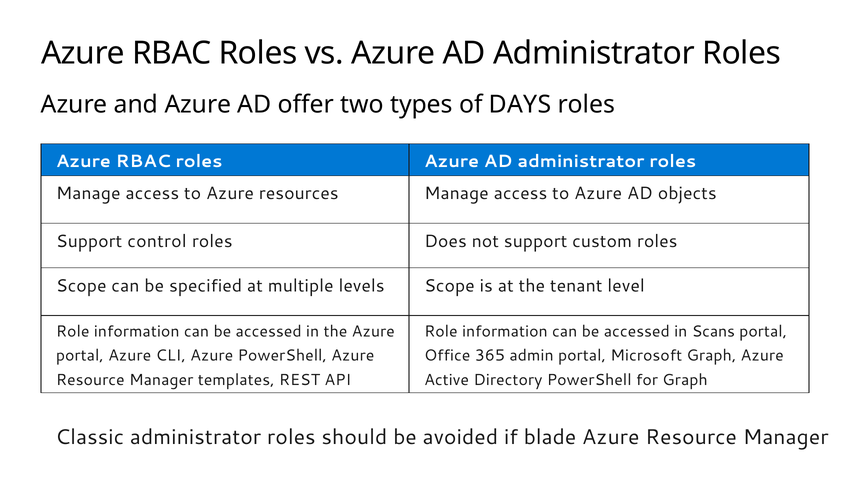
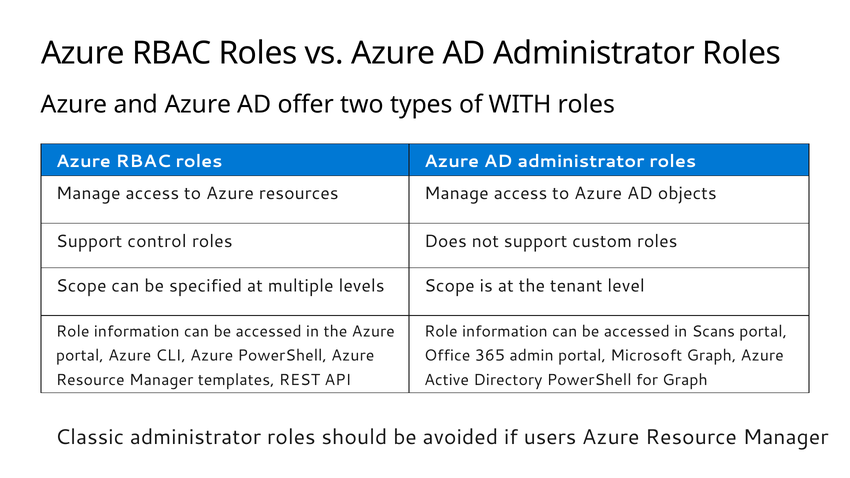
DAYS: DAYS -> WITH
blade: blade -> users
